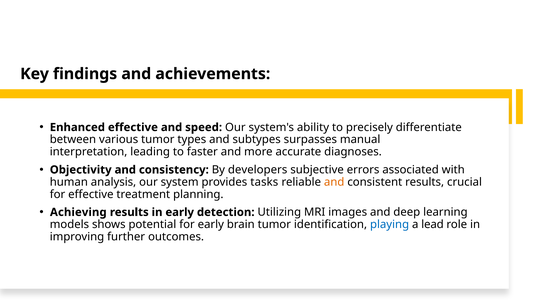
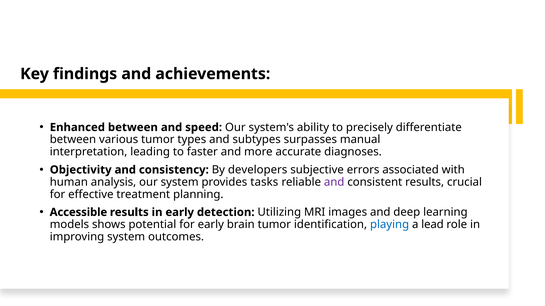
Enhanced effective: effective -> between
and at (334, 182) colour: orange -> purple
Achieving: Achieving -> Accessible
improving further: further -> system
